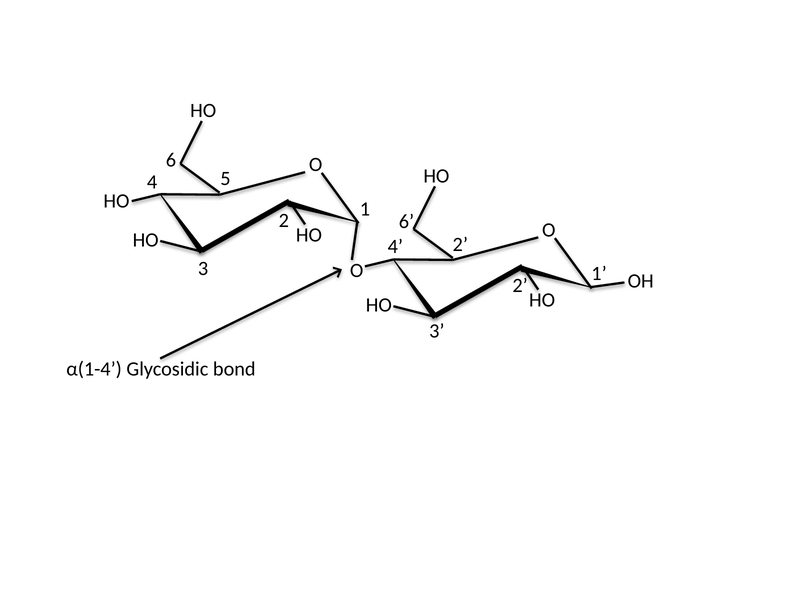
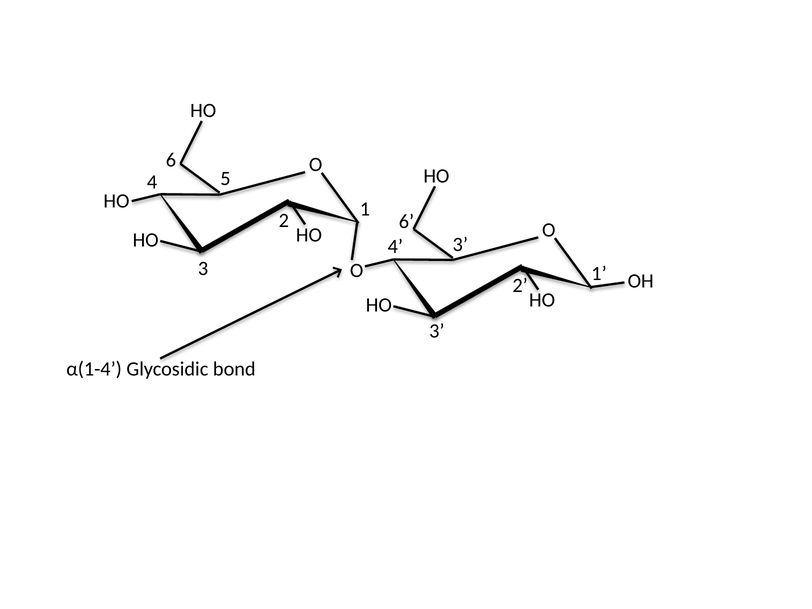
4 2: 2 -> 3
